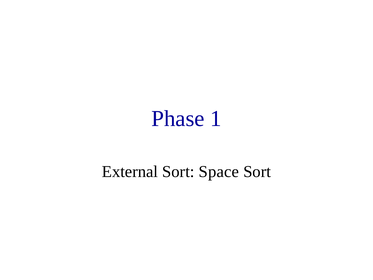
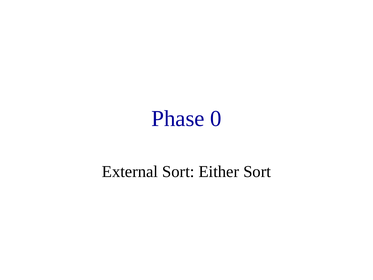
1: 1 -> 0
Space: Space -> Either
